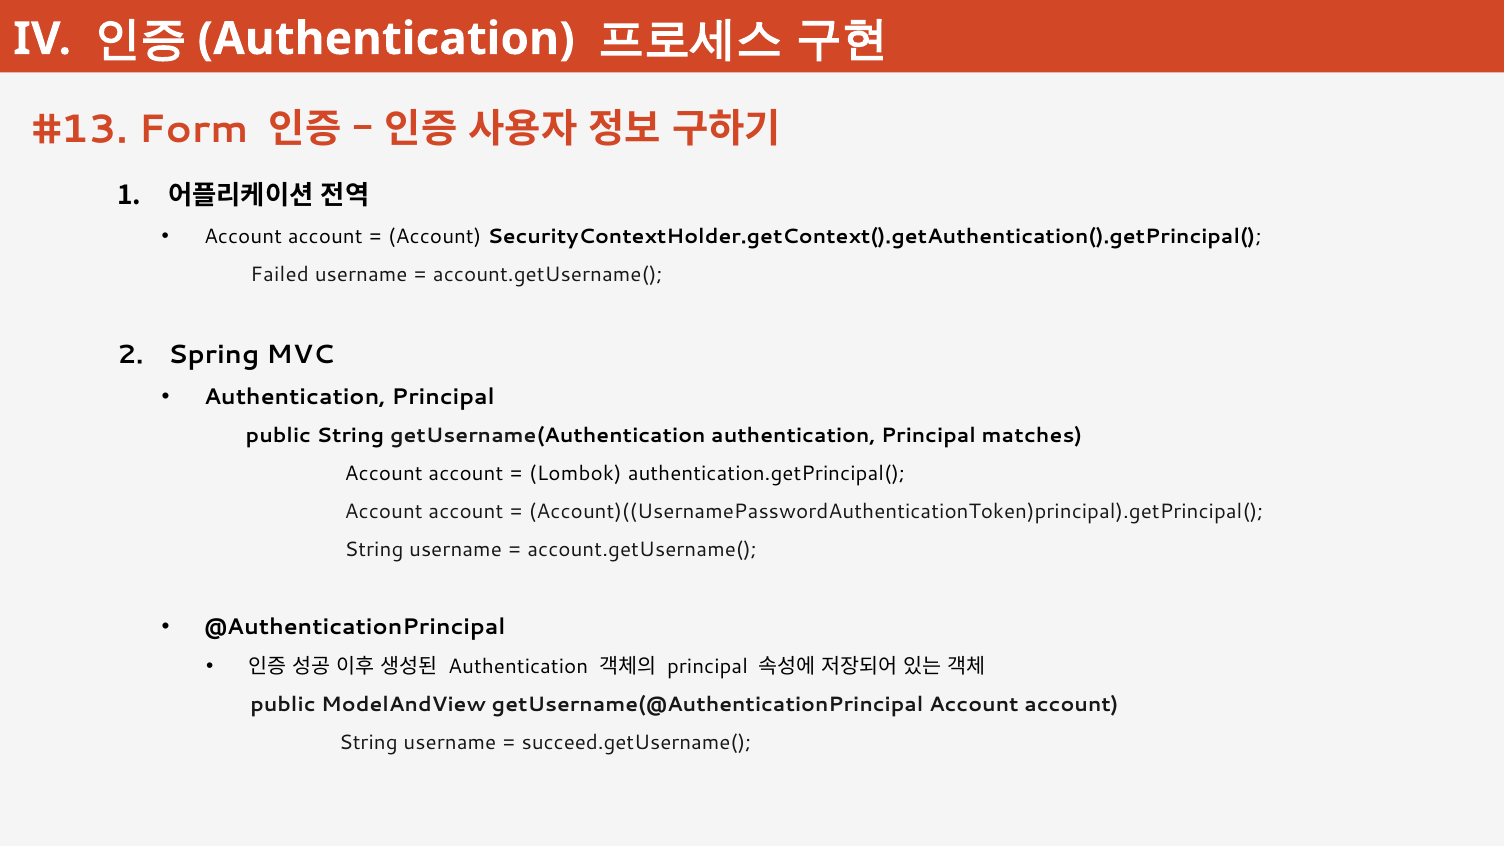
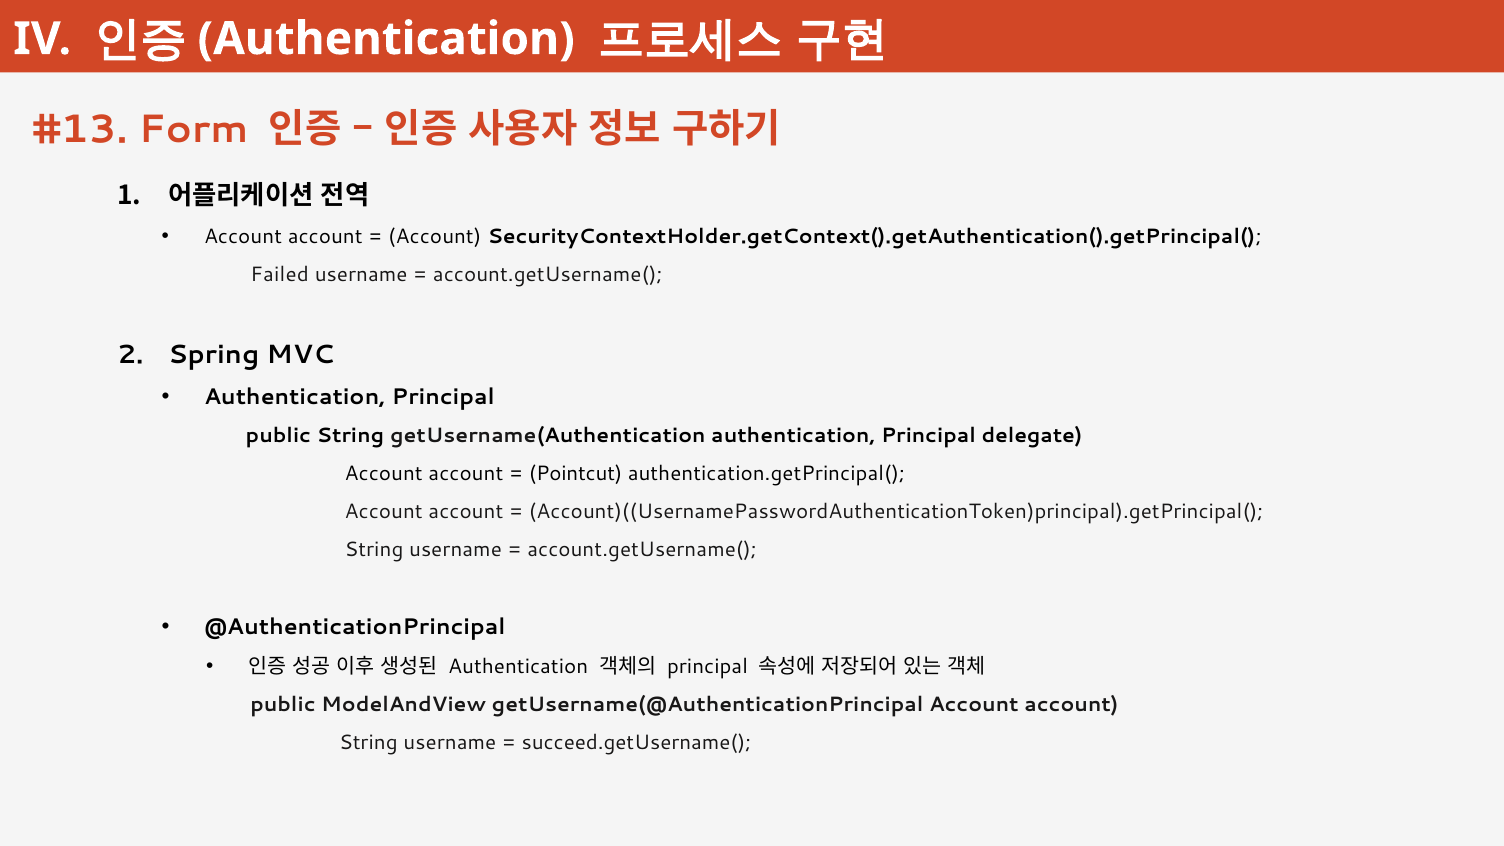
matches: matches -> delegate
Lombok: Lombok -> Pointcut
